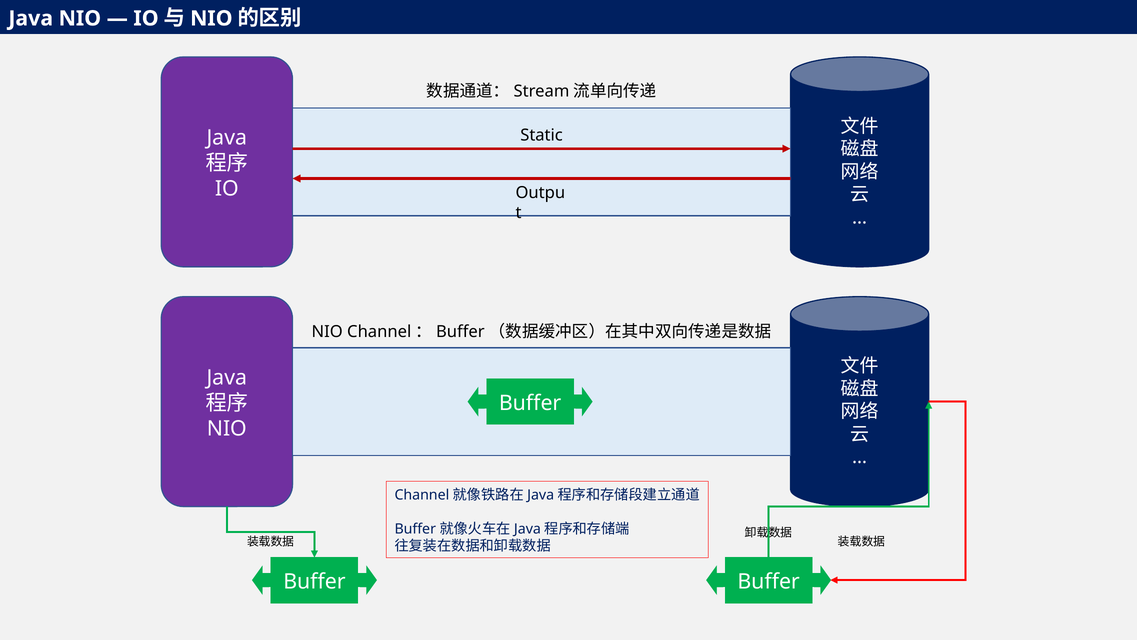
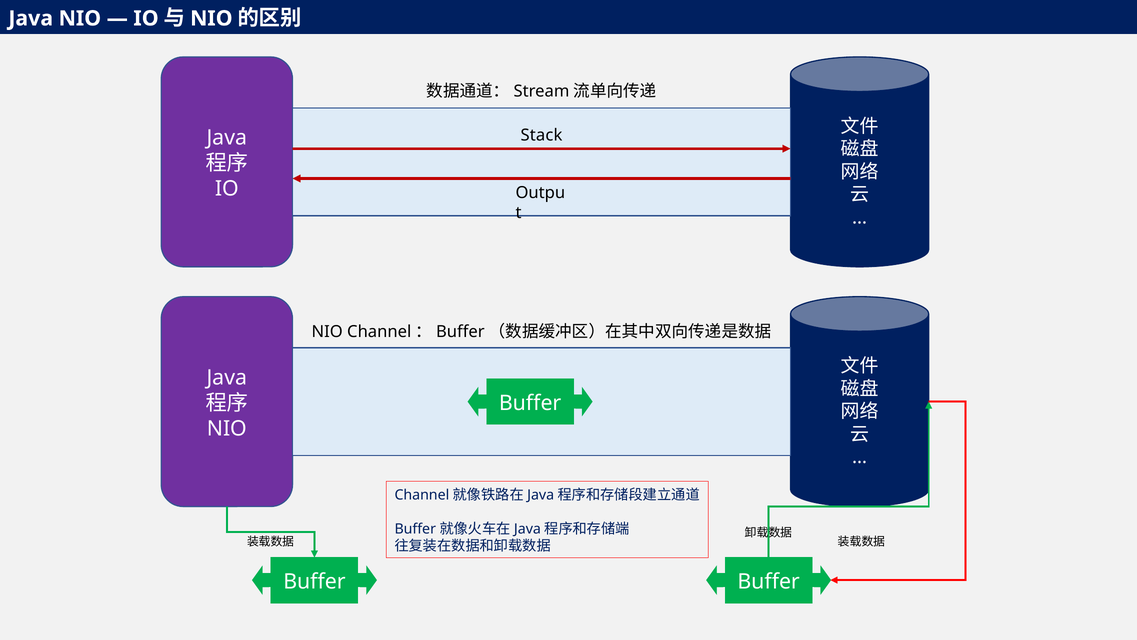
Static: Static -> Stack
